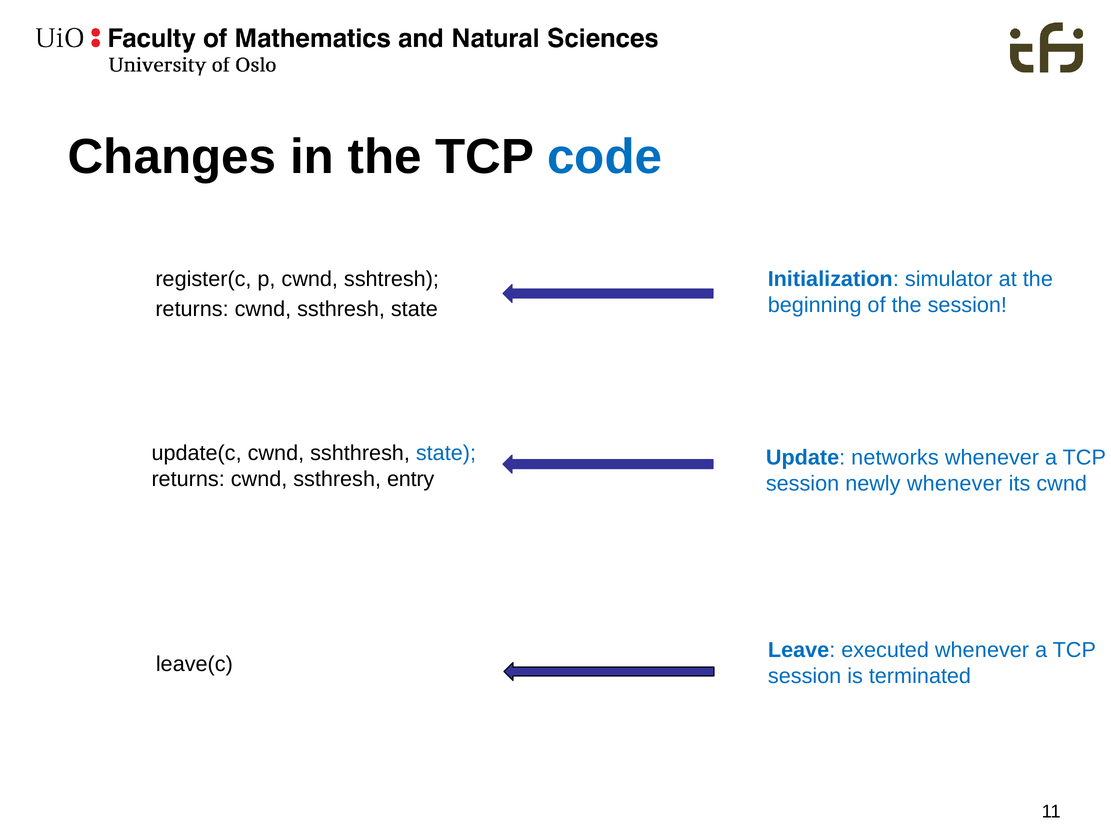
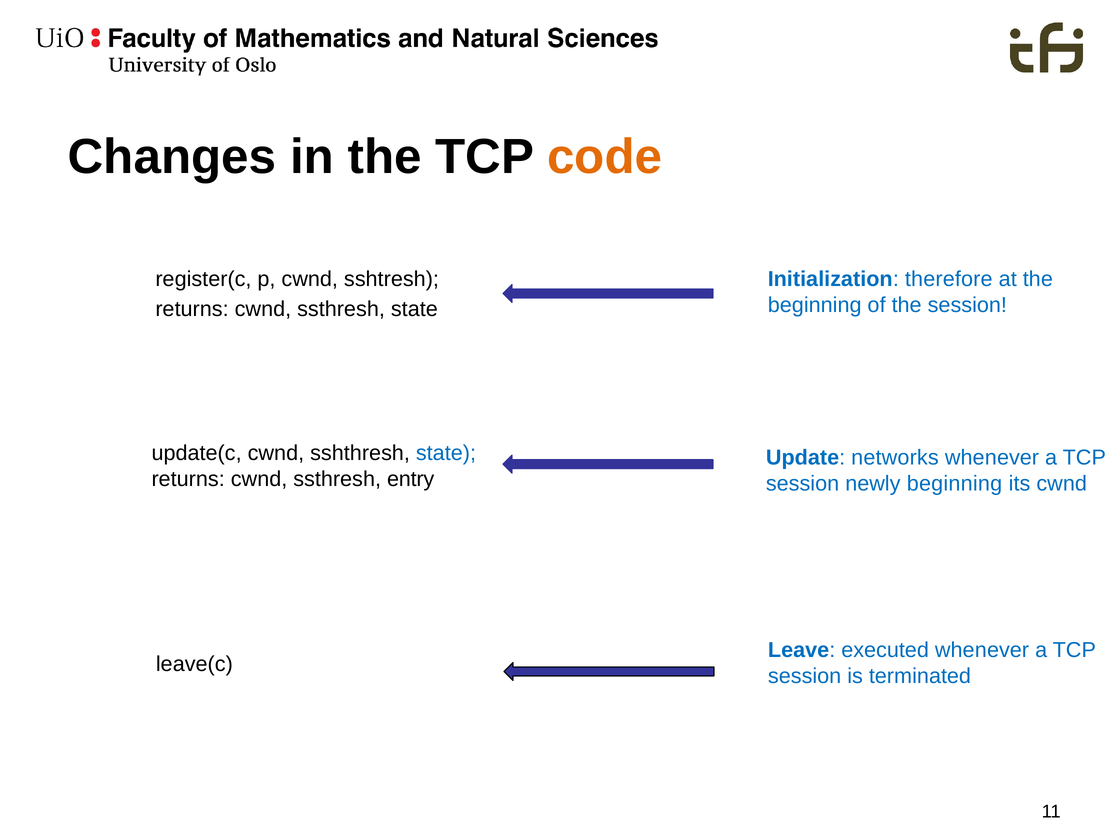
code colour: blue -> orange
simulator: simulator -> therefore
newly whenever: whenever -> beginning
